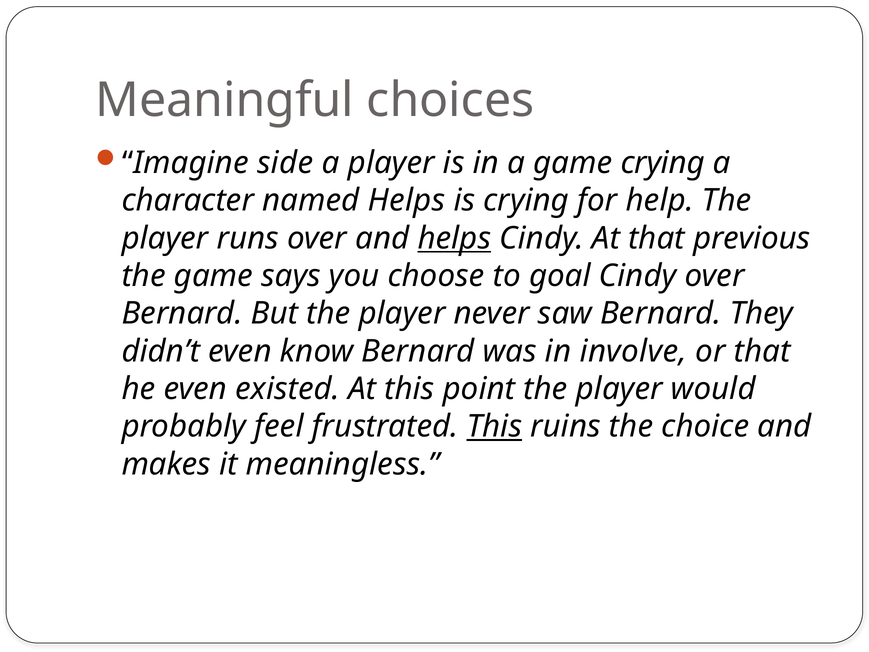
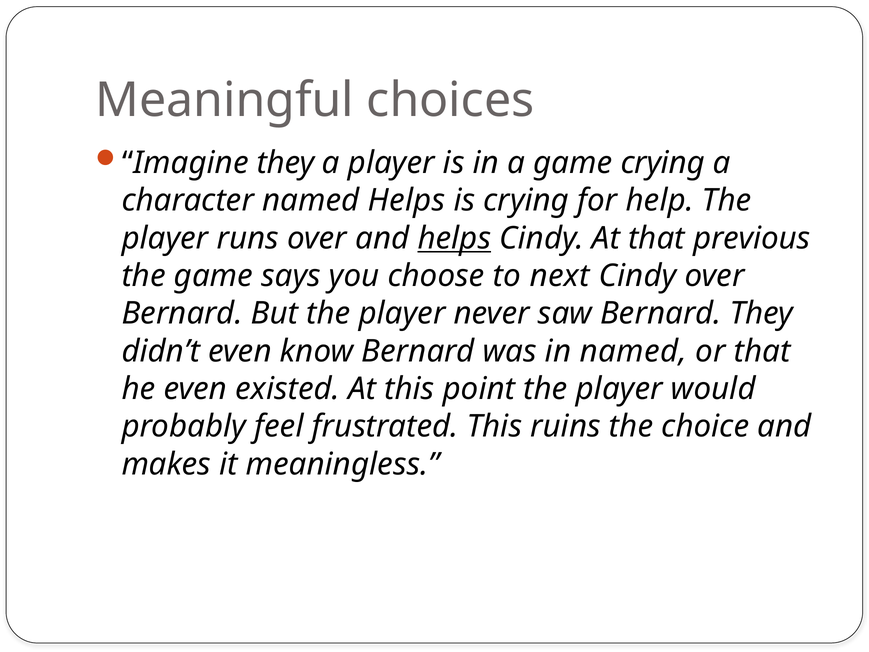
Imagine side: side -> they
goal: goal -> next
in involve: involve -> named
This at (494, 426) underline: present -> none
